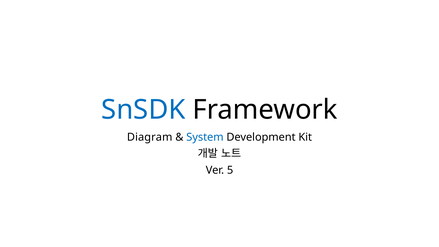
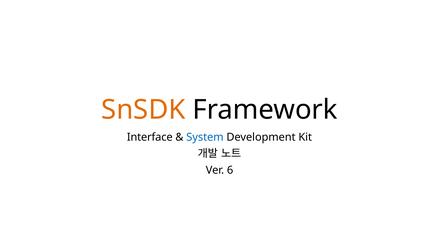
SnSDK colour: blue -> orange
Diagram: Diagram -> Interface
5: 5 -> 6
